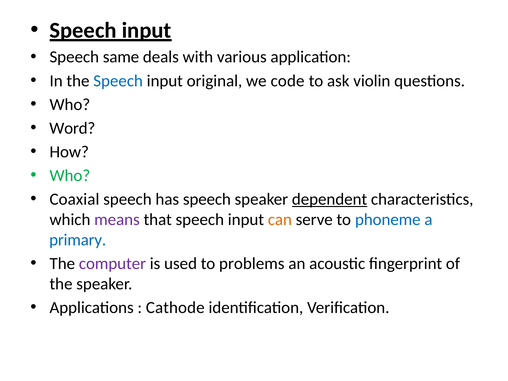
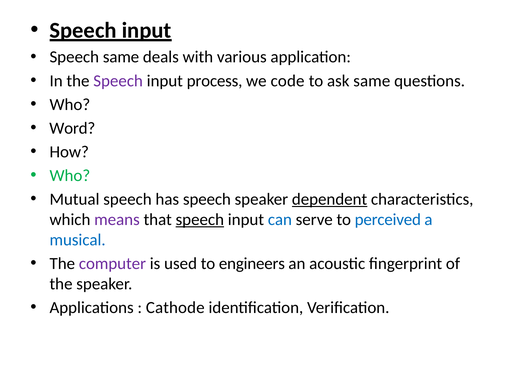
Speech at (118, 81) colour: blue -> purple
original: original -> process
ask violin: violin -> same
Coaxial: Coaxial -> Mutual
speech at (200, 220) underline: none -> present
can colour: orange -> blue
phoneme: phoneme -> perceived
primary: primary -> musical
problems: problems -> engineers
